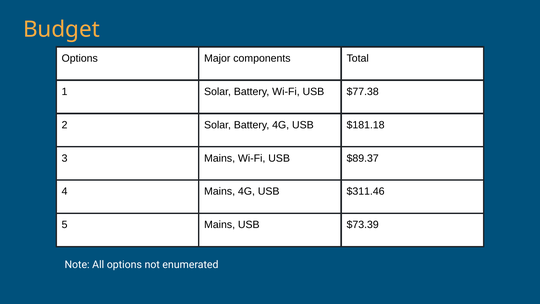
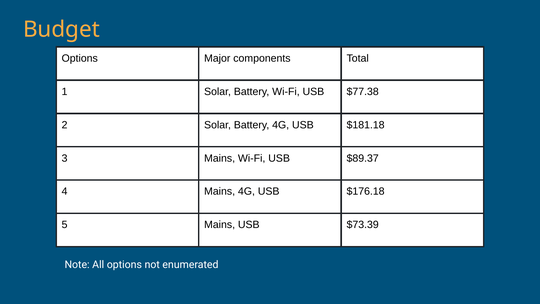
$311.46: $311.46 -> $176.18
